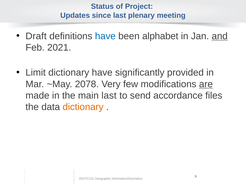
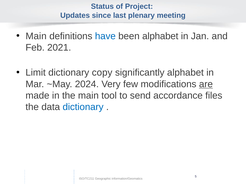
Draft at (36, 36): Draft -> Main
and underline: present -> none
dictionary have: have -> copy
significantly provided: provided -> alphabet
2078: 2078 -> 2024
main last: last -> tool
dictionary at (83, 107) colour: orange -> blue
